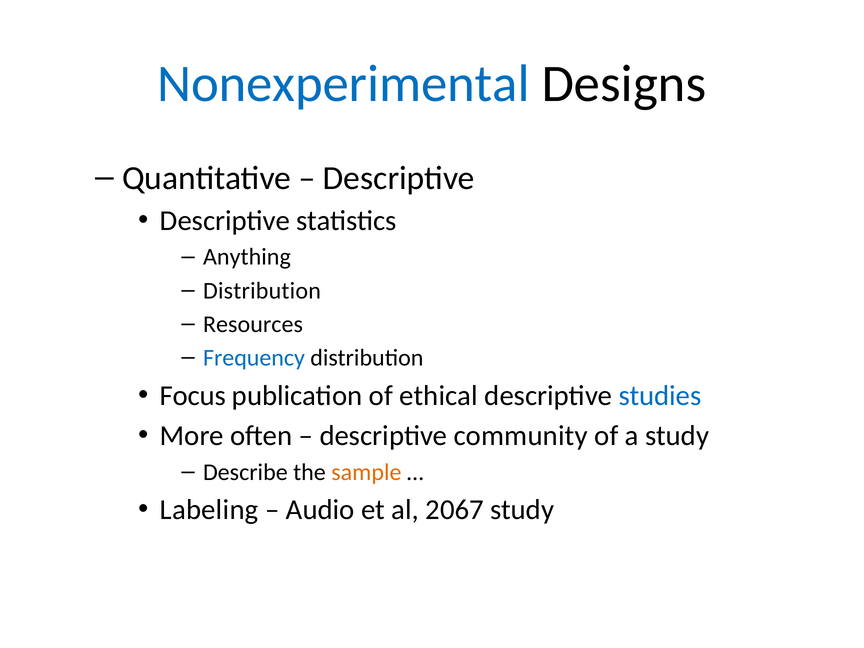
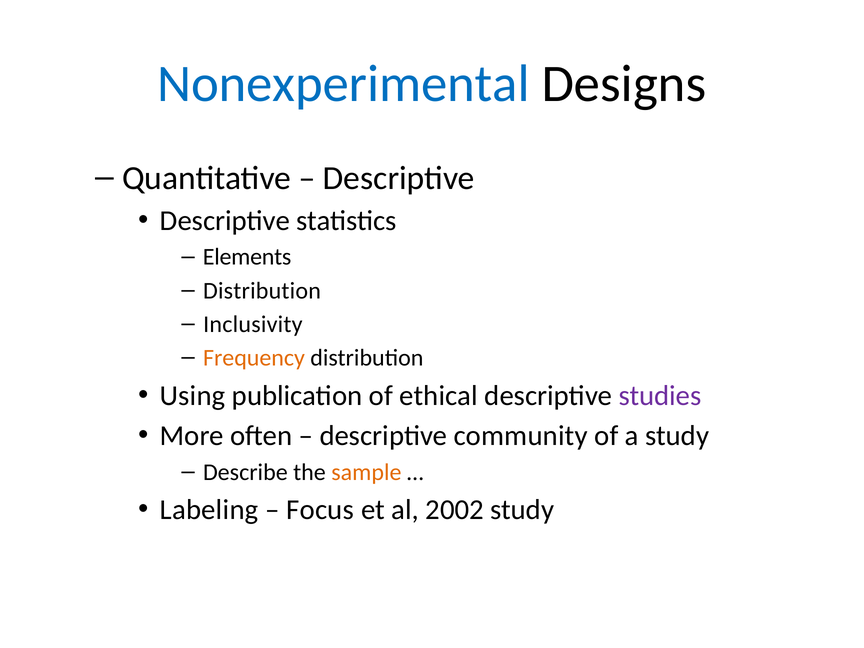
Anything: Anything -> Elements
Resources: Resources -> Inclusivity
Frequency colour: blue -> orange
Focus: Focus -> Using
studies colour: blue -> purple
Audio: Audio -> Focus
2067: 2067 -> 2002
